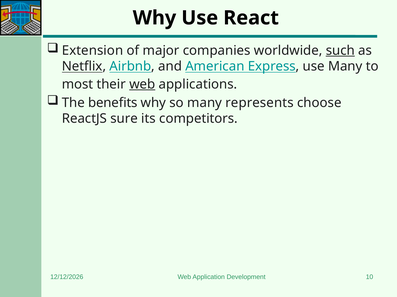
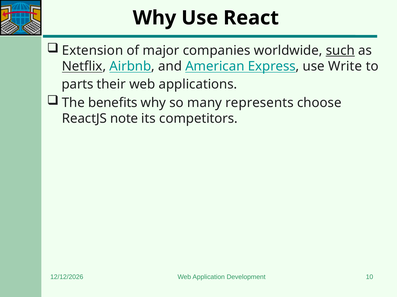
use Many: Many -> Write
most: most -> parts
web at (142, 85) underline: present -> none
sure: sure -> note
